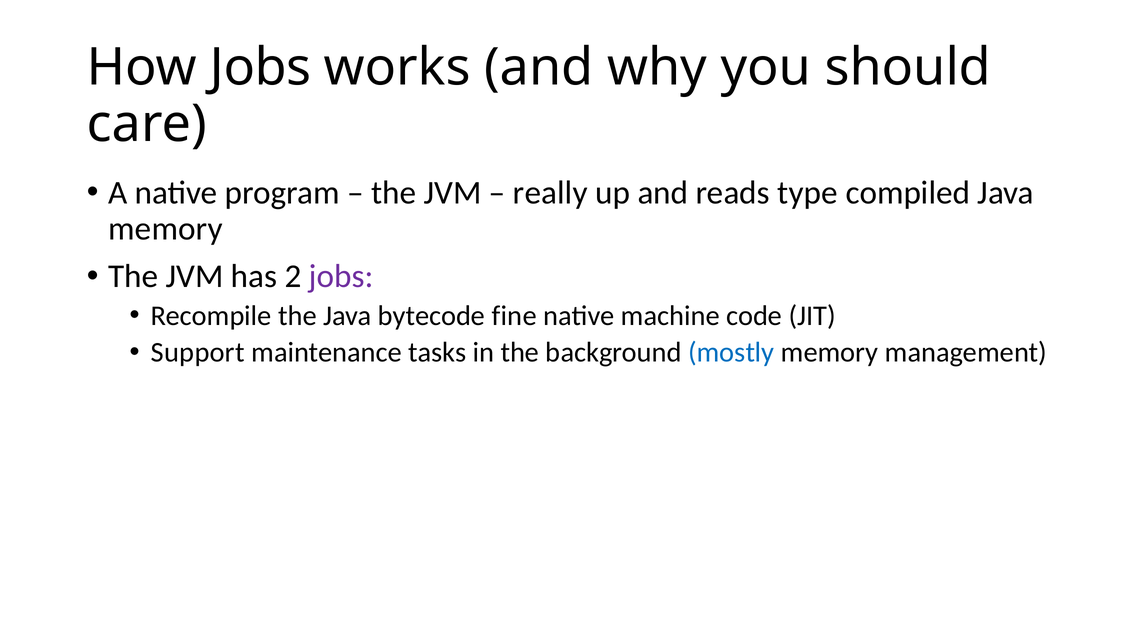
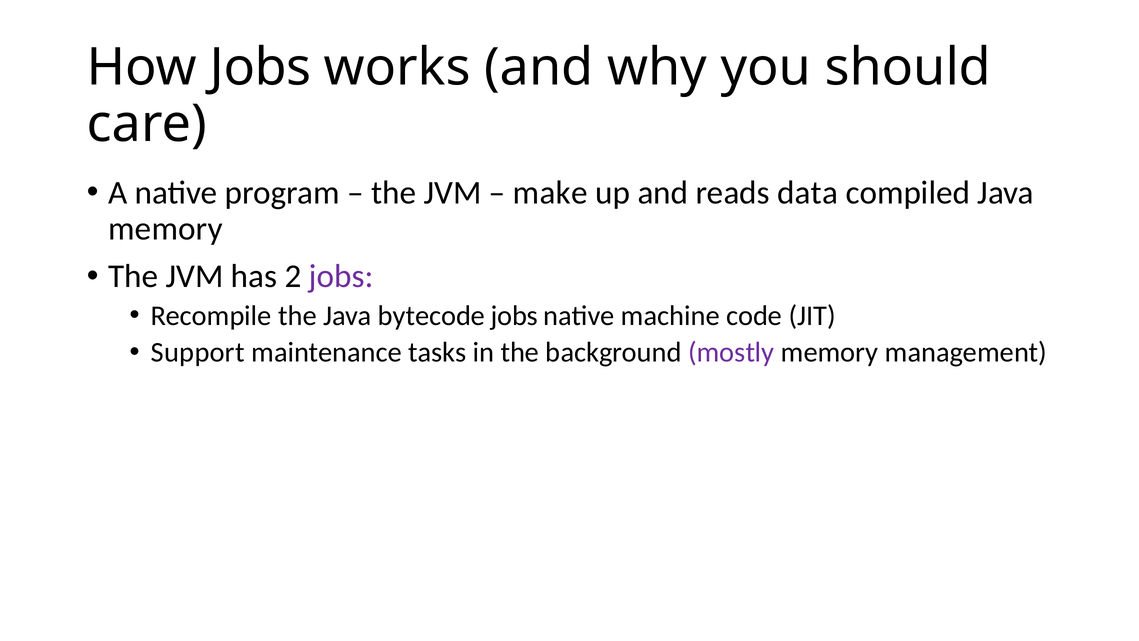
really: really -> make
type: type -> data
bytecode fine: fine -> jobs
mostly colour: blue -> purple
